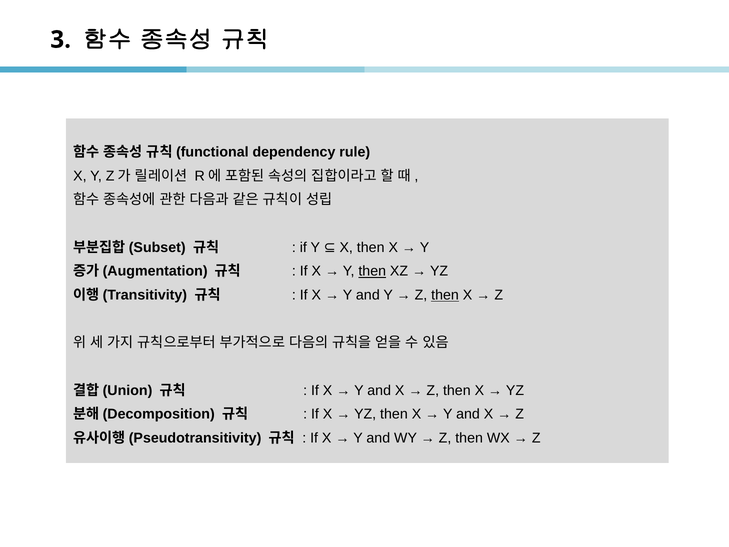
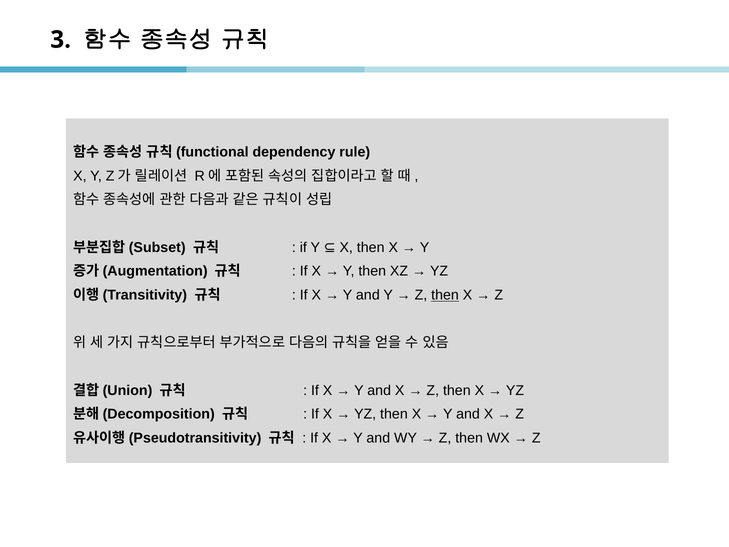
then at (372, 271) underline: present -> none
